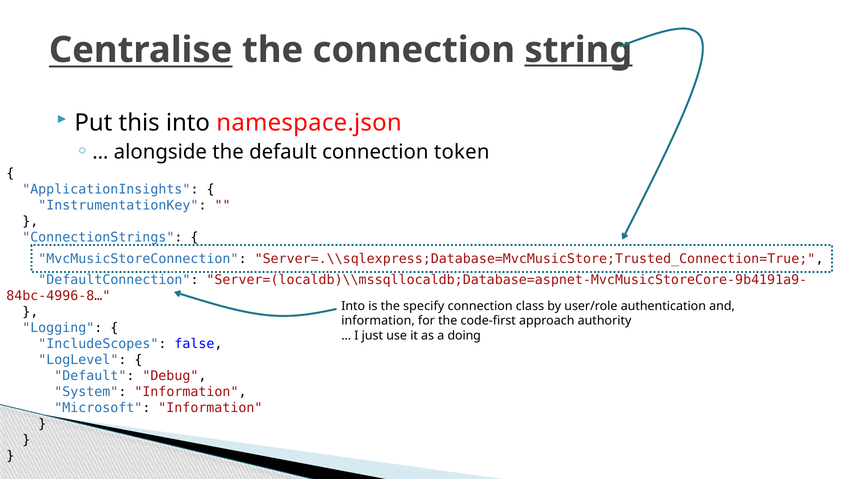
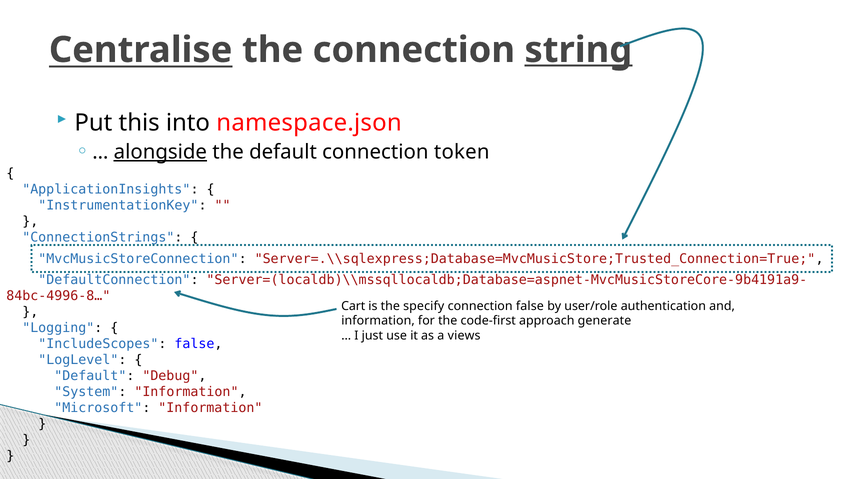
alongside underline: none -> present
Into at (353, 306): Into -> Cart
connection class: class -> false
authority: authority -> generate
doing: doing -> views
